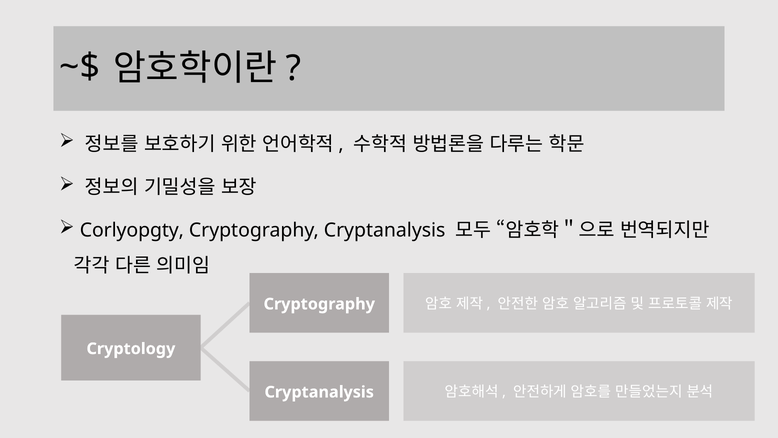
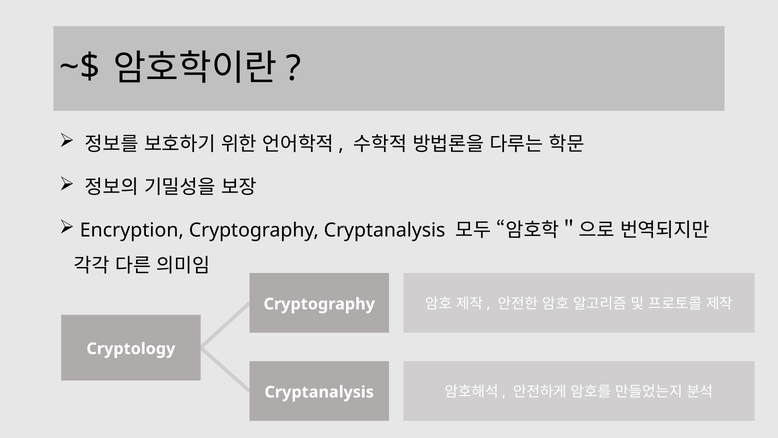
Corlyopgty: Corlyopgty -> Encryption
